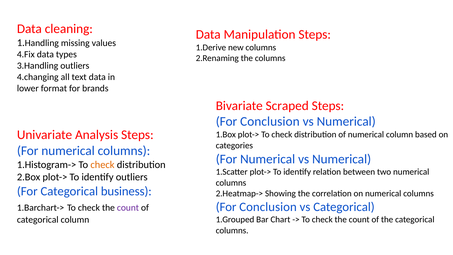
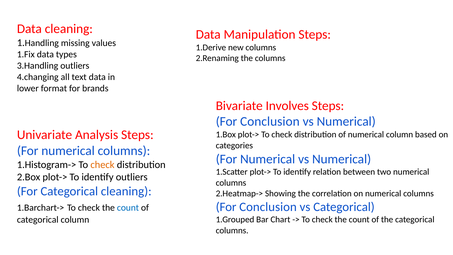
4.Fix: 4.Fix -> 1.Fix
Scraped: Scraped -> Involves
Categorical business: business -> cleaning
count at (128, 207) colour: purple -> blue
